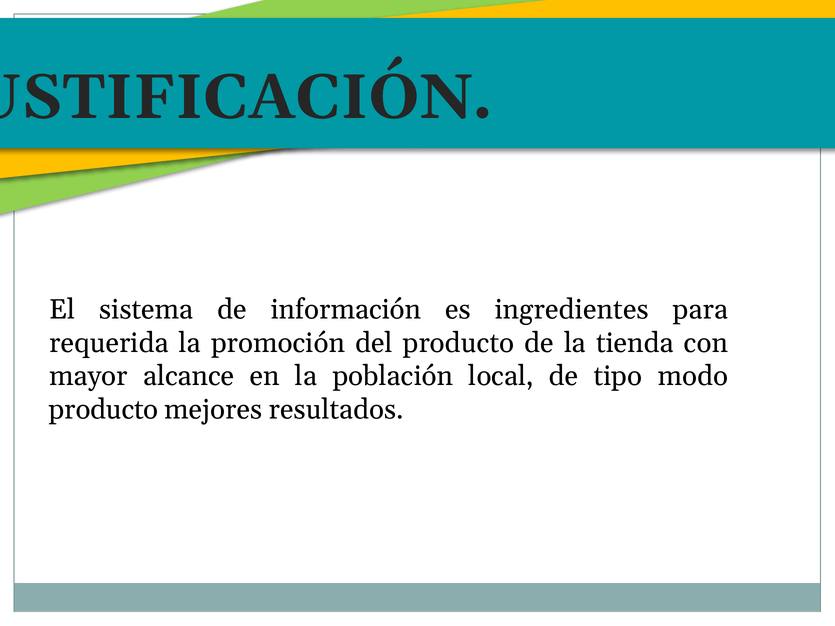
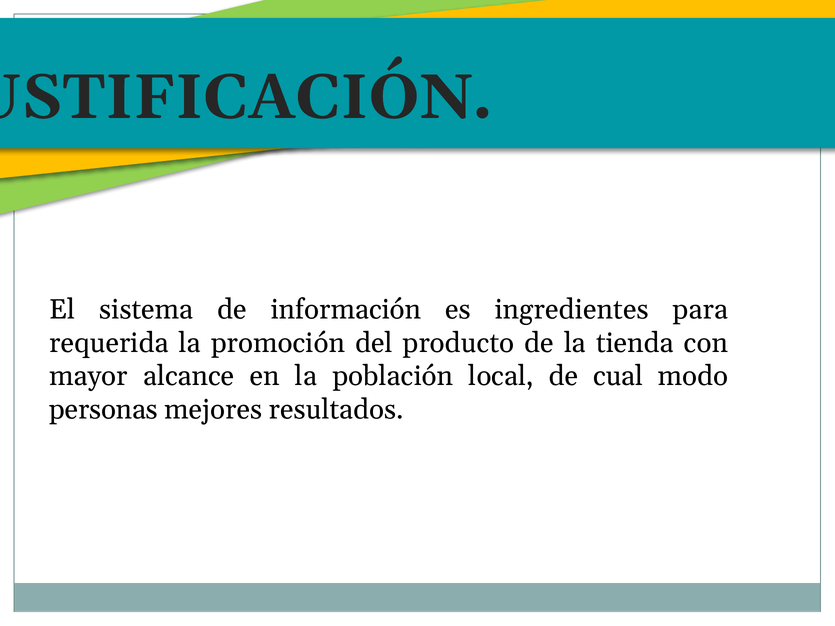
tipo: tipo -> cual
producto at (104, 410): producto -> personas
